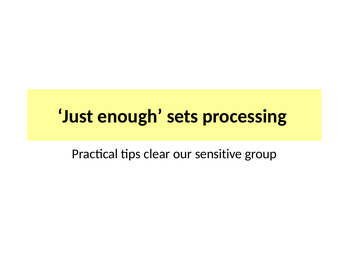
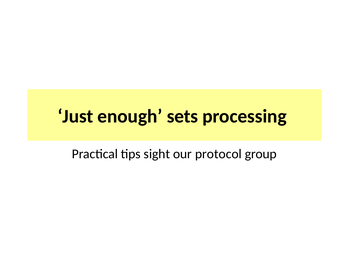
clear: clear -> sight
sensitive: sensitive -> protocol
